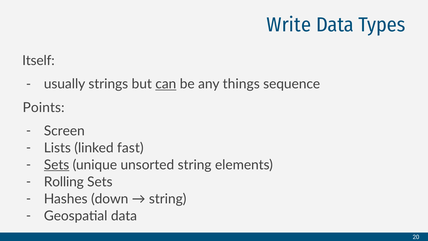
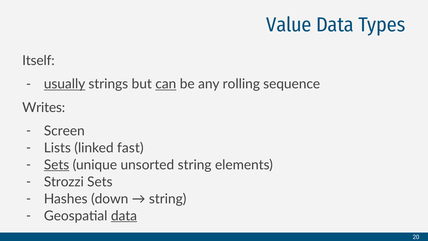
Write: Write -> Value
usually underline: none -> present
things: things -> rolling
Points: Points -> Writes
Rolling: Rolling -> Strozzi
data at (124, 216) underline: none -> present
